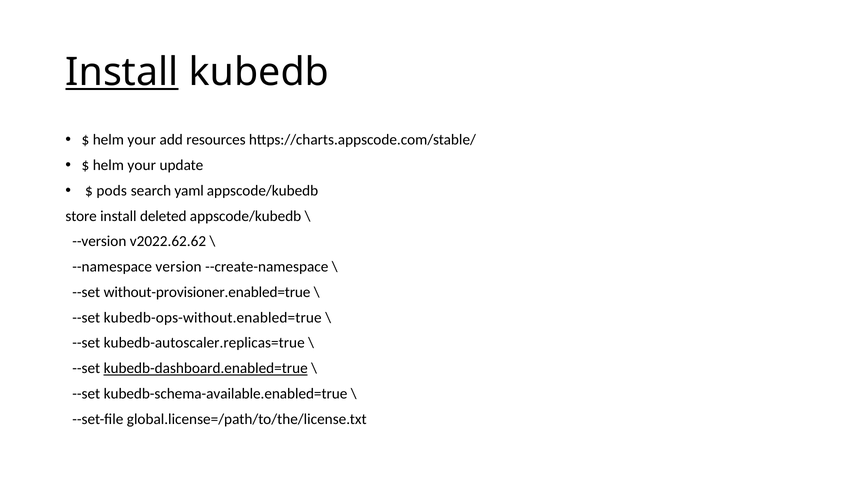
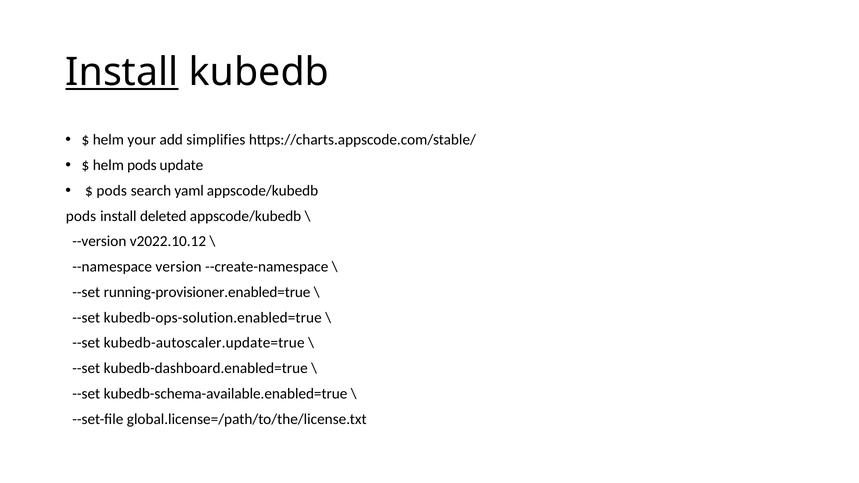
resources: resources -> simplifies
your at (142, 165): your -> pods
store at (81, 216): store -> pods
v2022.62.62: v2022.62.62 -> v2022.10.12
without-provisioner.enabled=true: without-provisioner.enabled=true -> running-provisioner.enabled=true
kubedb-ops-without.enabled=true: kubedb-ops-without.enabled=true -> kubedb-ops-solution.enabled=true
kubedb-autoscaler.replicas=true: kubedb-autoscaler.replicas=true -> kubedb-autoscaler.update=true
kubedb-dashboard.enabled=true underline: present -> none
